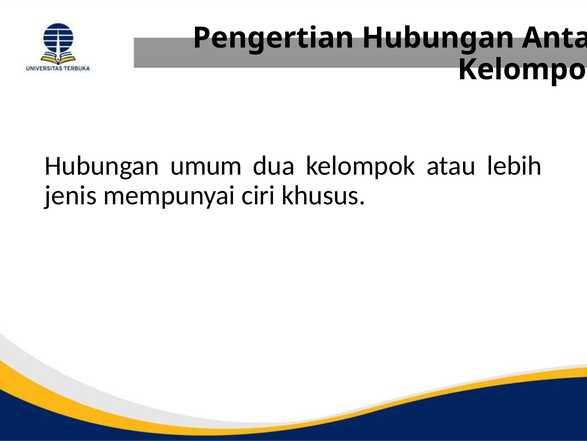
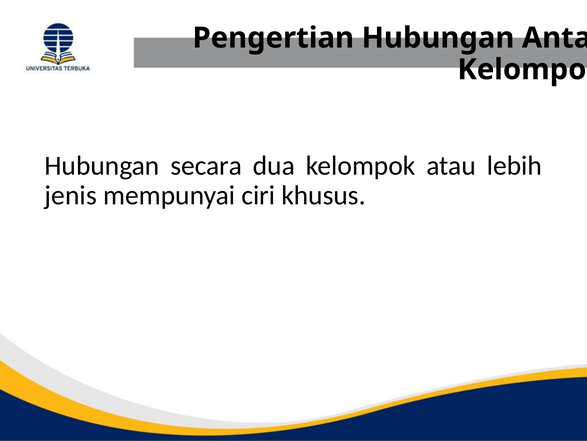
umum: umum -> secara
